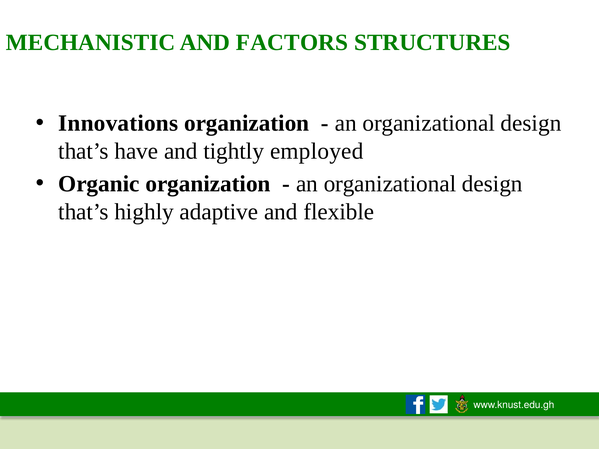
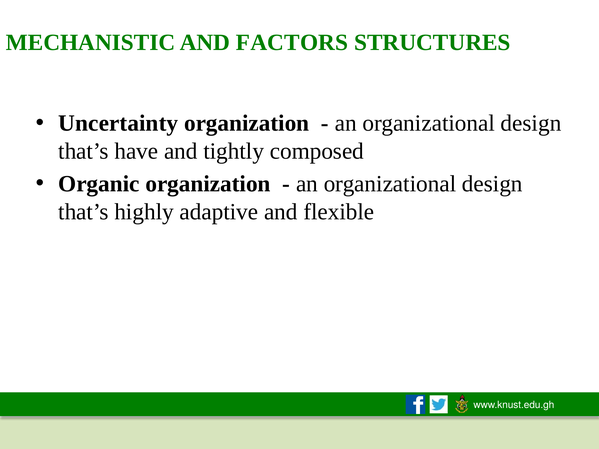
Innovations: Innovations -> Uncertainty
employed: employed -> composed
